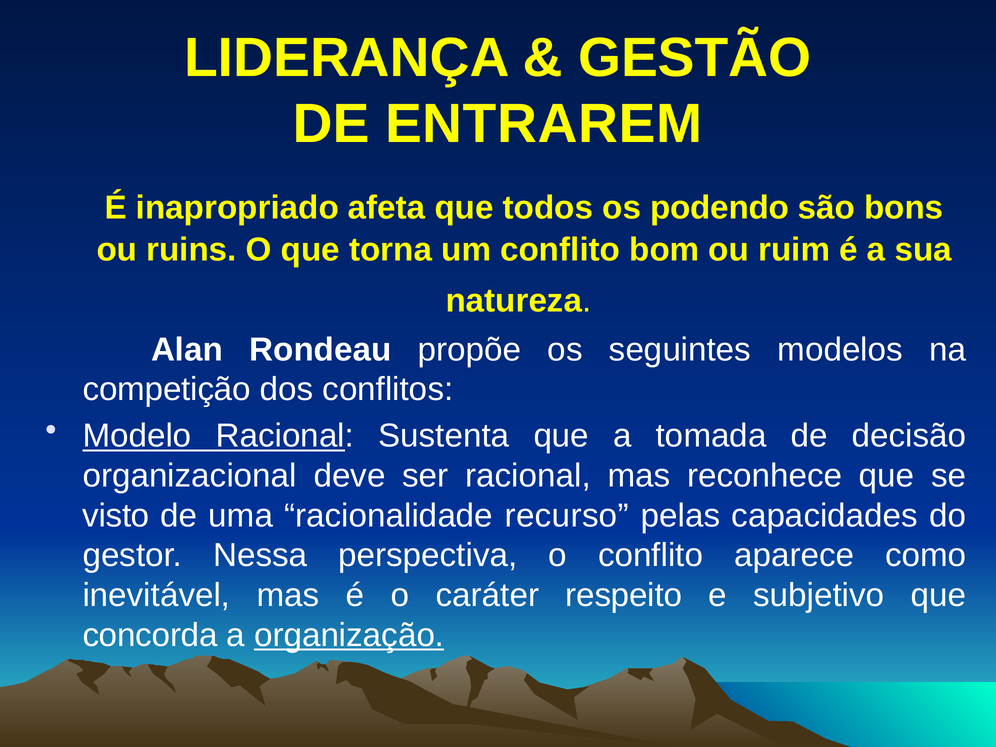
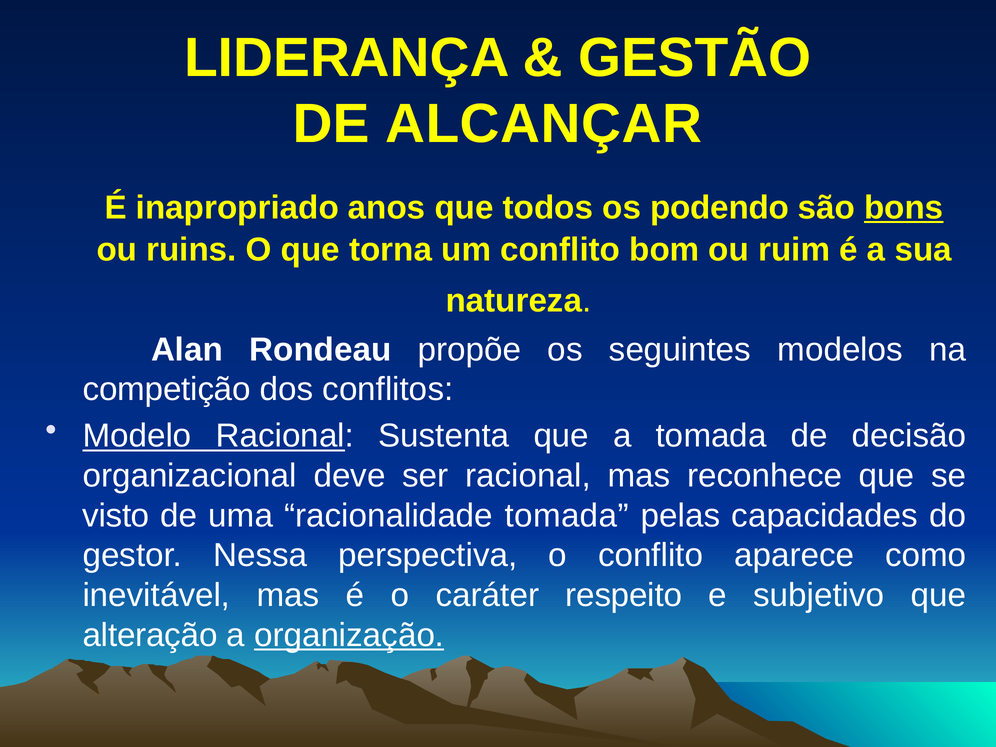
ENTRAREM: ENTRAREM -> ALCANÇAR
afeta: afeta -> anos
bons underline: none -> present
racionalidade recurso: recurso -> tomada
concorda: concorda -> alteração
